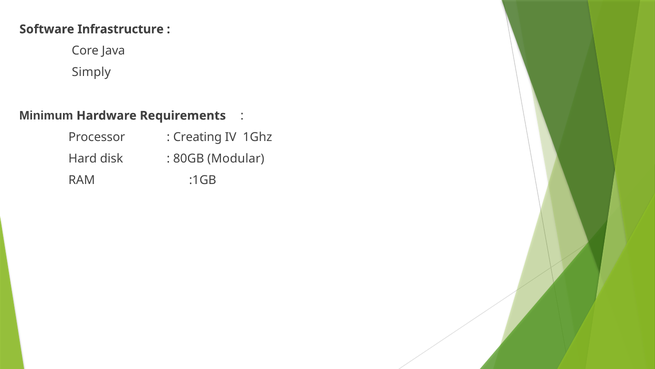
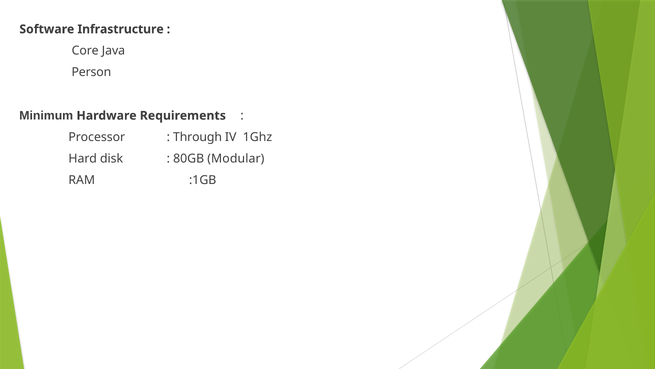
Simply: Simply -> Person
Creating: Creating -> Through
